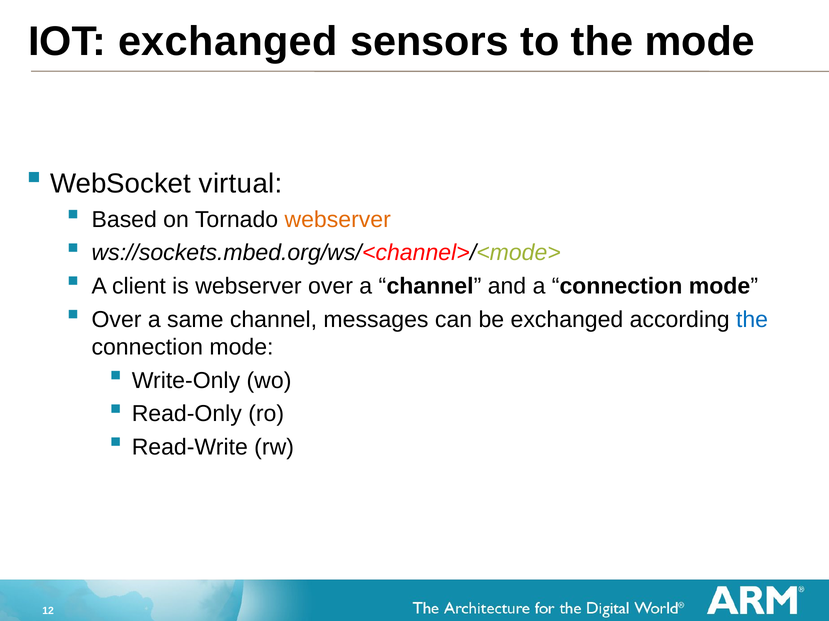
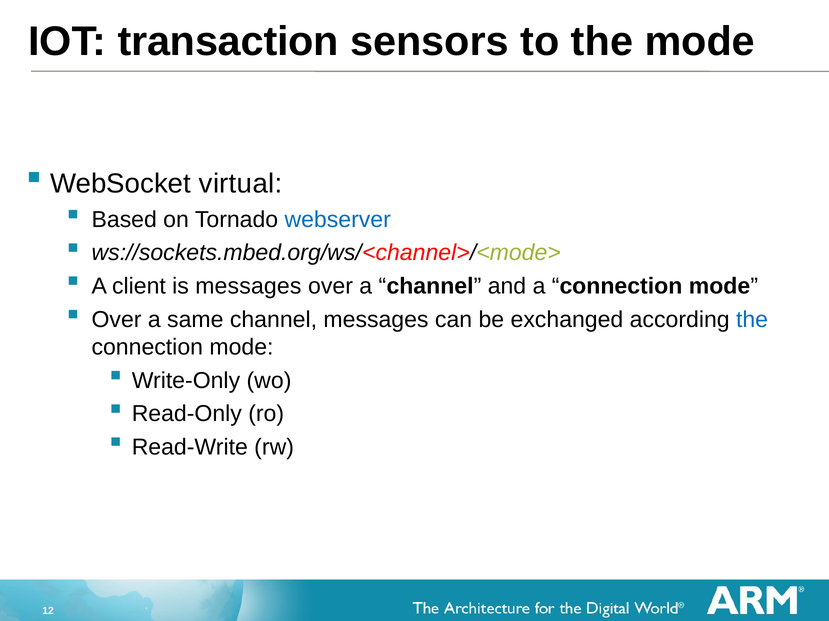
IOT exchanged: exchanged -> transaction
webserver at (338, 220) colour: orange -> blue
is webserver: webserver -> messages
